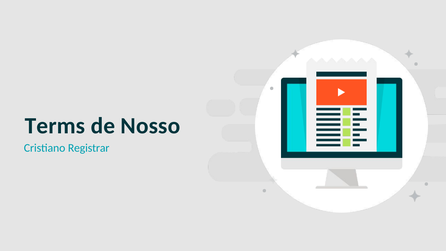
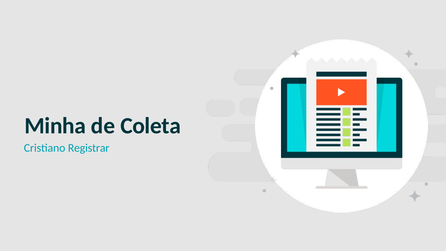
Terms: Terms -> Minha
Nosso: Nosso -> Coleta
